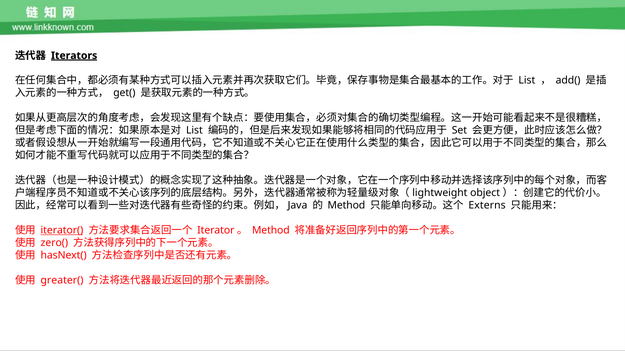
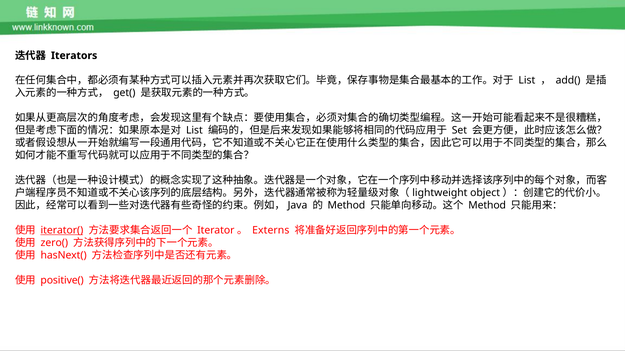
Iterators underline: present -> none
Externs at (487, 206): Externs -> Method
Iterator。 Method: Method -> Externs
greater(: greater( -> positive(
